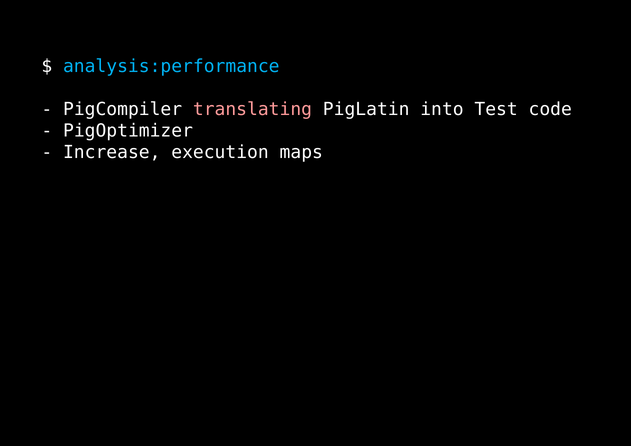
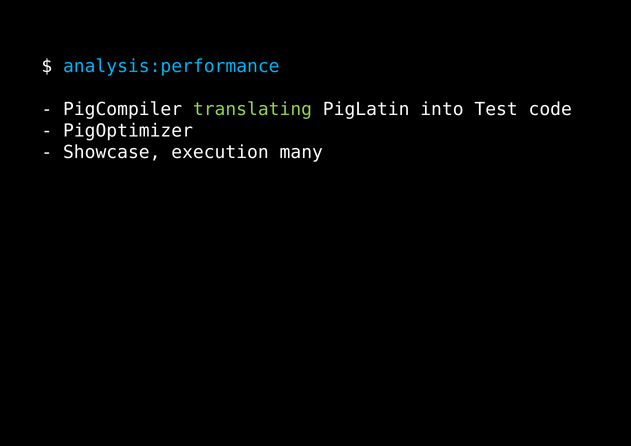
translating colour: pink -> light green
Increase: Increase -> Showcase
maps: maps -> many
